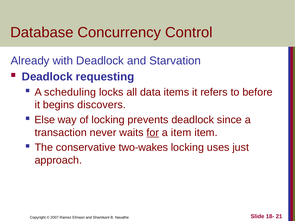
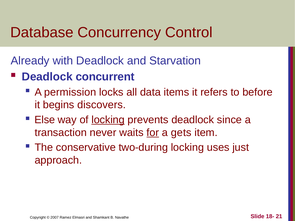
requesting: requesting -> concurrent
scheduling: scheduling -> permission
locking at (108, 120) underline: none -> present
a item: item -> gets
two-wakes: two-wakes -> two-during
